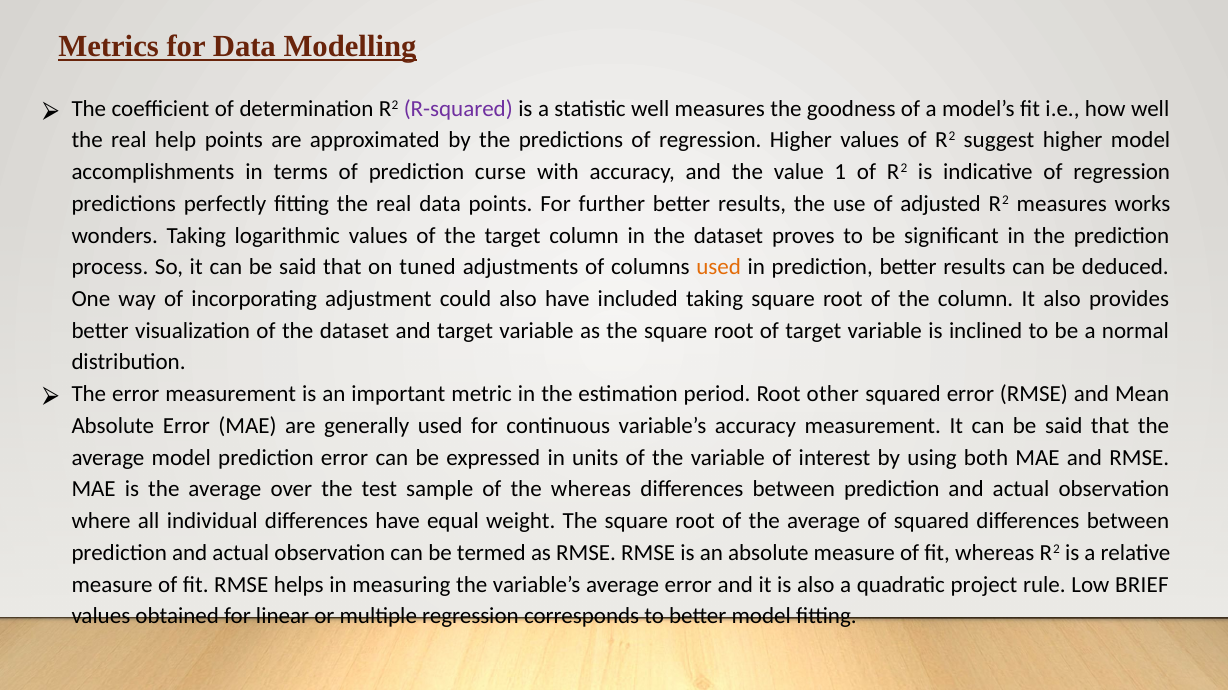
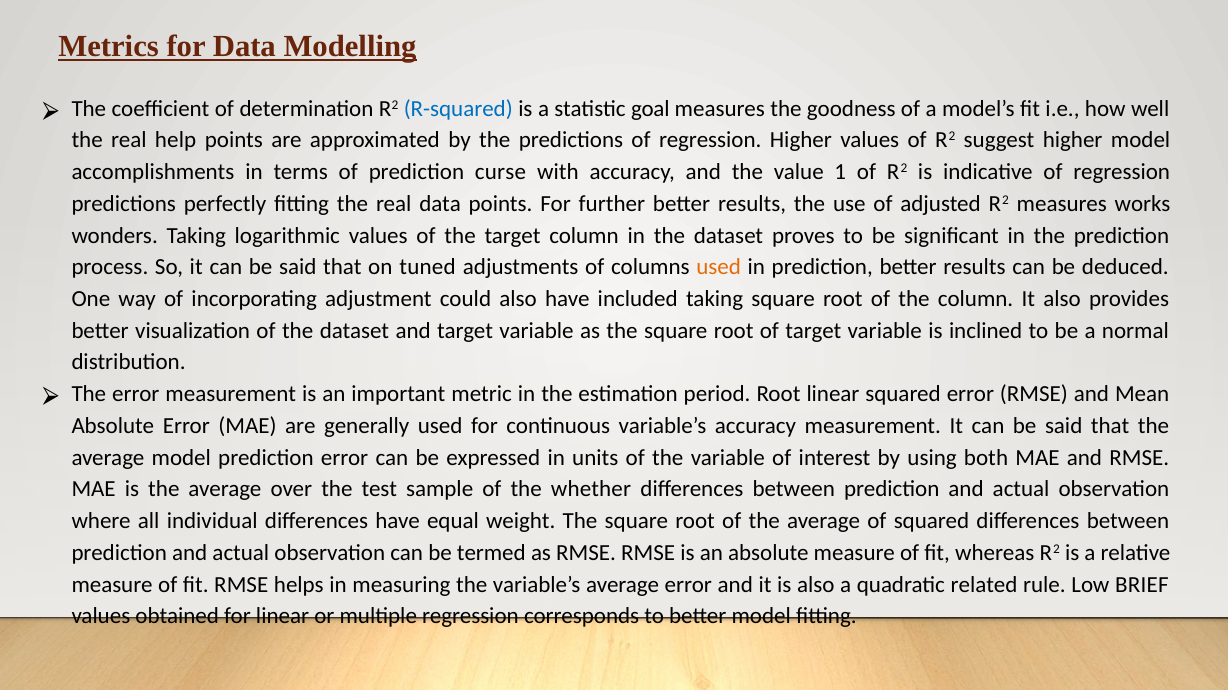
R-squared colour: purple -> blue
statistic well: well -> goal
Root other: other -> linear
the whereas: whereas -> whether
project: project -> related
